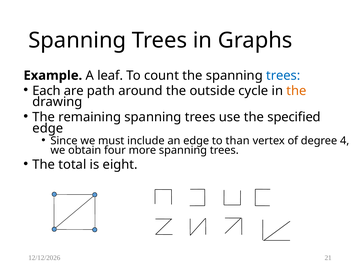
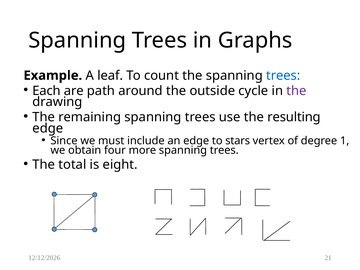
the at (296, 91) colour: orange -> purple
specified: specified -> resulting
than: than -> stars
4: 4 -> 1
